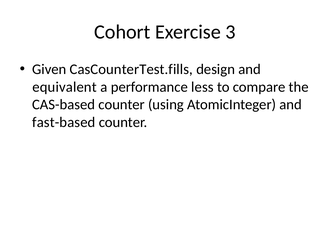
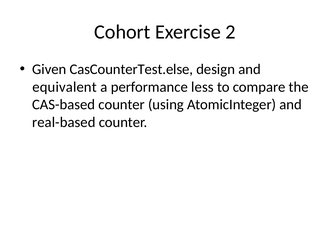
3: 3 -> 2
CasCounterTest.fills: CasCounterTest.fills -> CasCounterTest.else
fast-based: fast-based -> real-based
